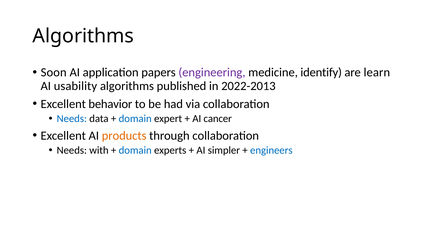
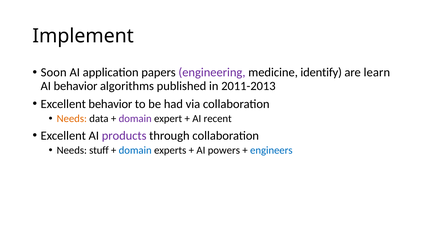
Algorithms at (83, 36): Algorithms -> Implement
AI usability: usability -> behavior
2022-2013: 2022-2013 -> 2011-2013
Needs at (72, 119) colour: blue -> orange
domain at (135, 119) colour: blue -> purple
cancer: cancer -> recent
products colour: orange -> purple
with: with -> stuff
simpler: simpler -> powers
